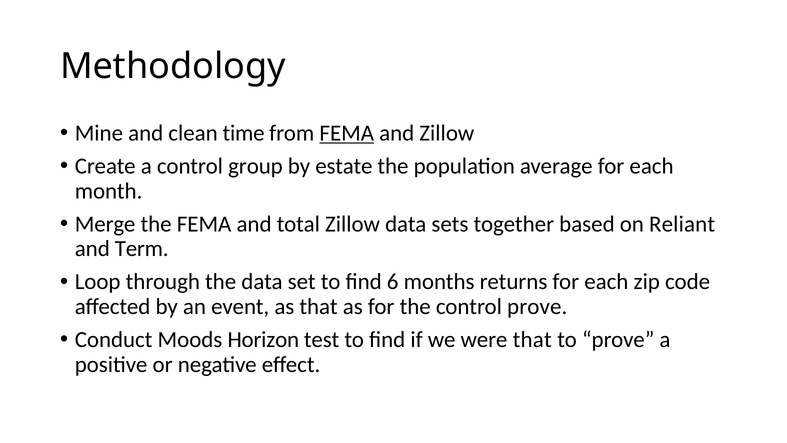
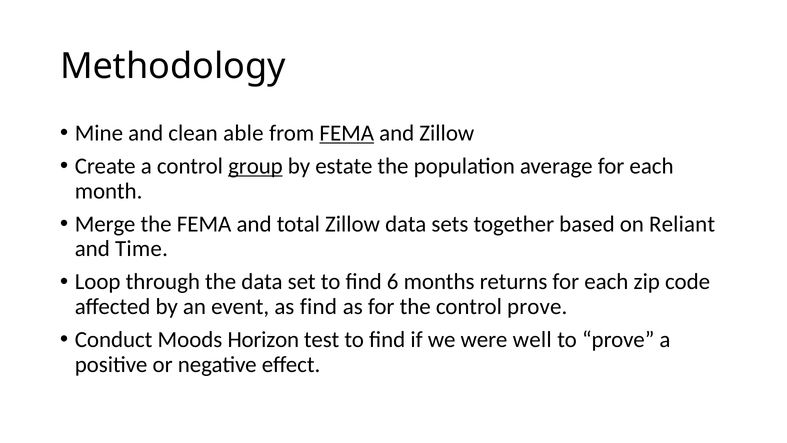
time: time -> able
group underline: none -> present
Term: Term -> Time
as that: that -> find
were that: that -> well
